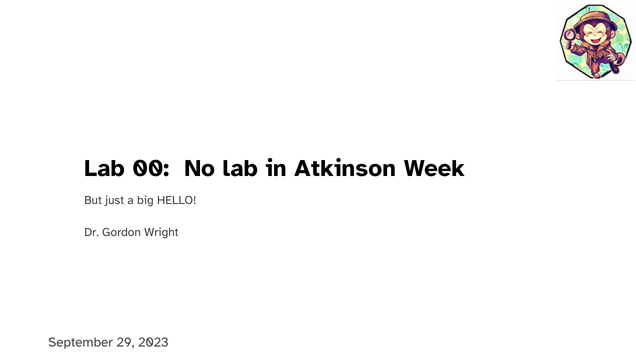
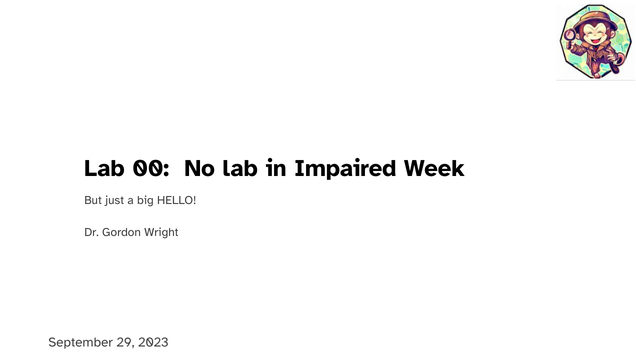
Atkinson: Atkinson -> Impaired
